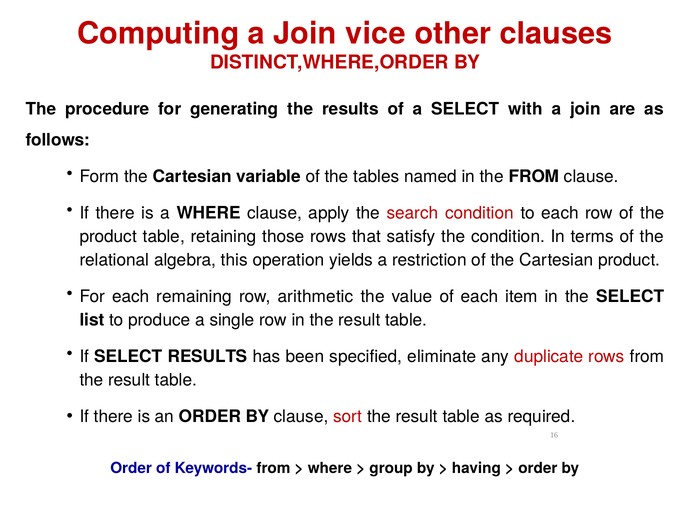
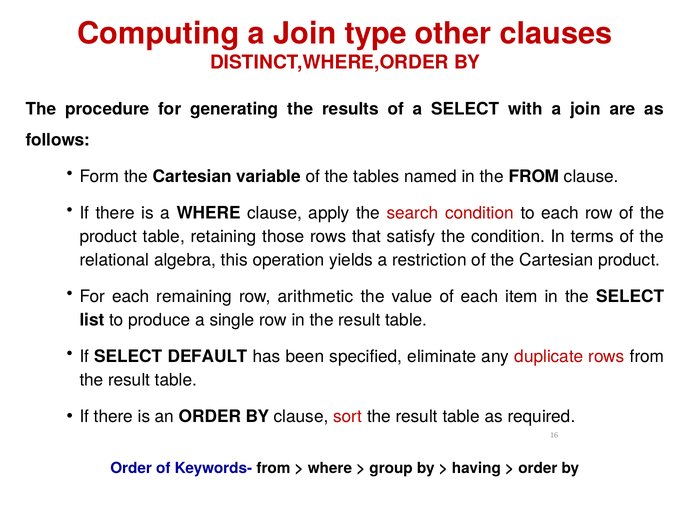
vice: vice -> type
SELECT RESULTS: RESULTS -> DEFAULT
